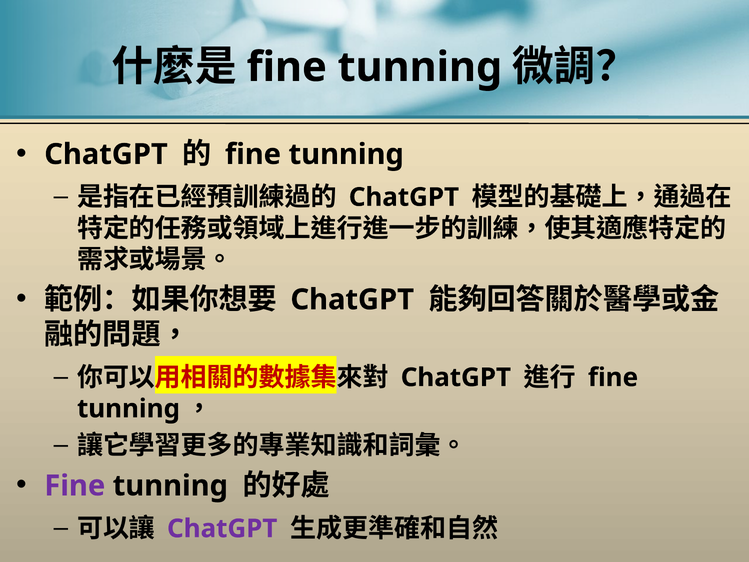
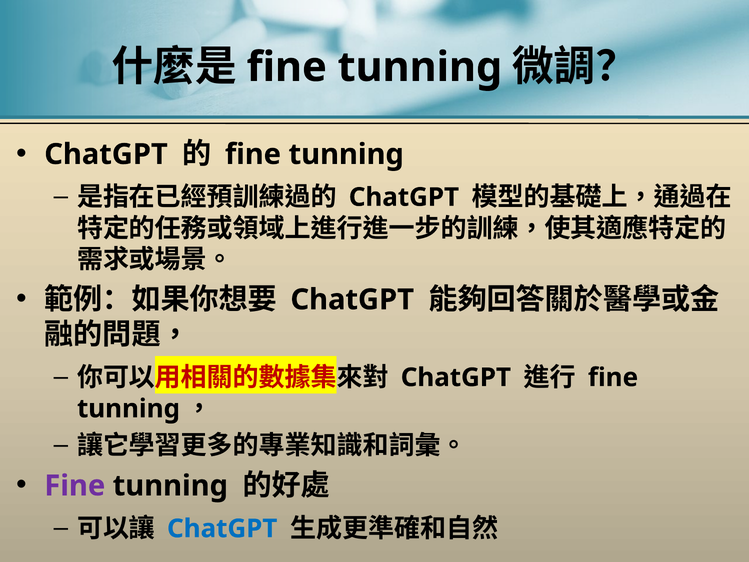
ChatGPT at (222, 528) colour: purple -> blue
